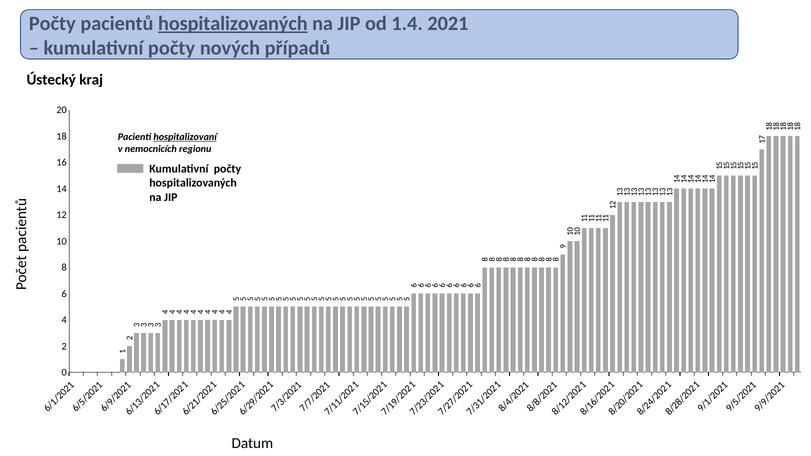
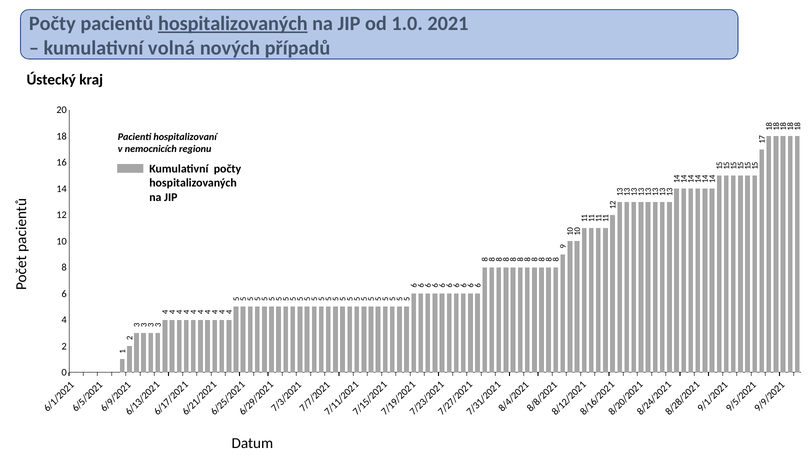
1.4: 1.4 -> 1.0
počty at (172, 48): počty -> volná
hospitalizovaní underline: present -> none
